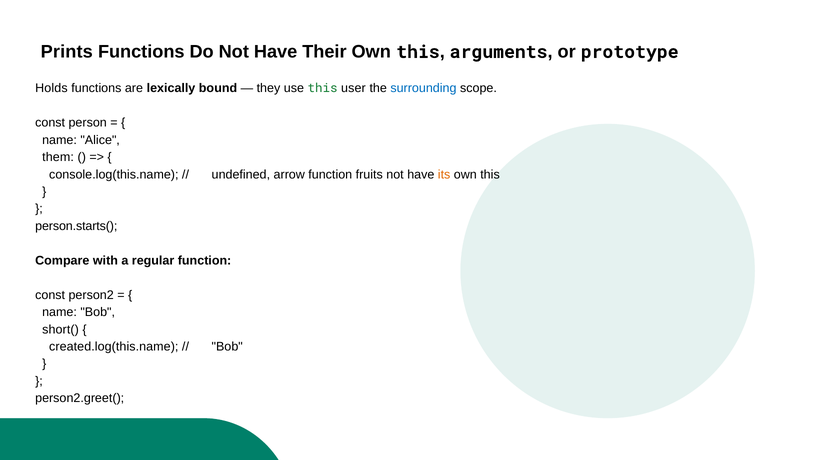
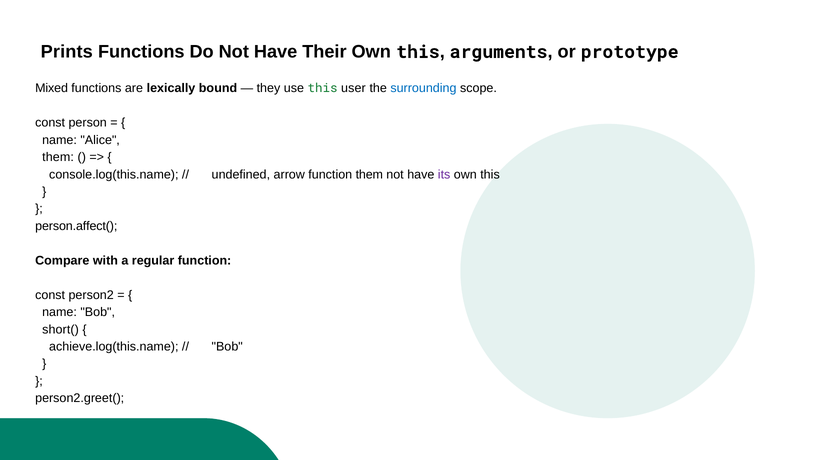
Holds: Holds -> Mixed
function fruits: fruits -> them
its colour: orange -> purple
person.starts(: person.starts( -> person.affect(
created.log(this.name: created.log(this.name -> achieve.log(this.name
